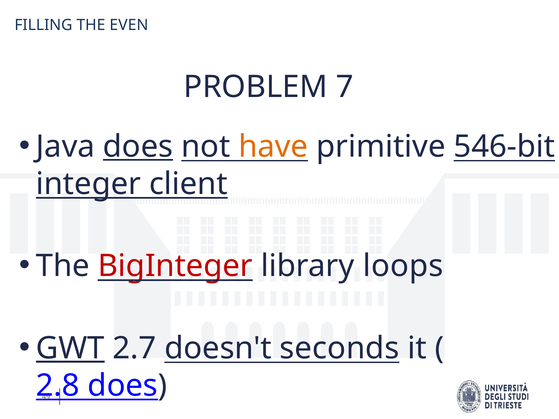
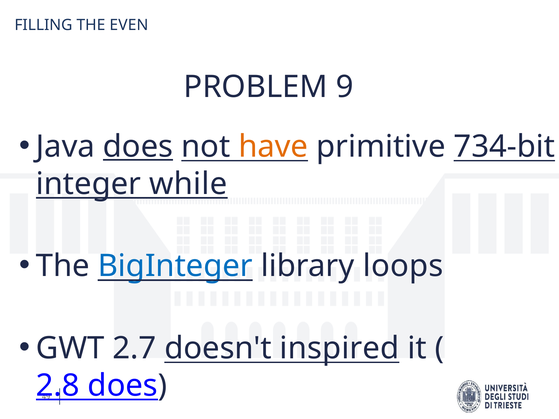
7: 7 -> 9
546-bit: 546-bit -> 734-bit
client: client -> while
BigInteger colour: red -> blue
GWT underline: present -> none
seconds: seconds -> inspired
